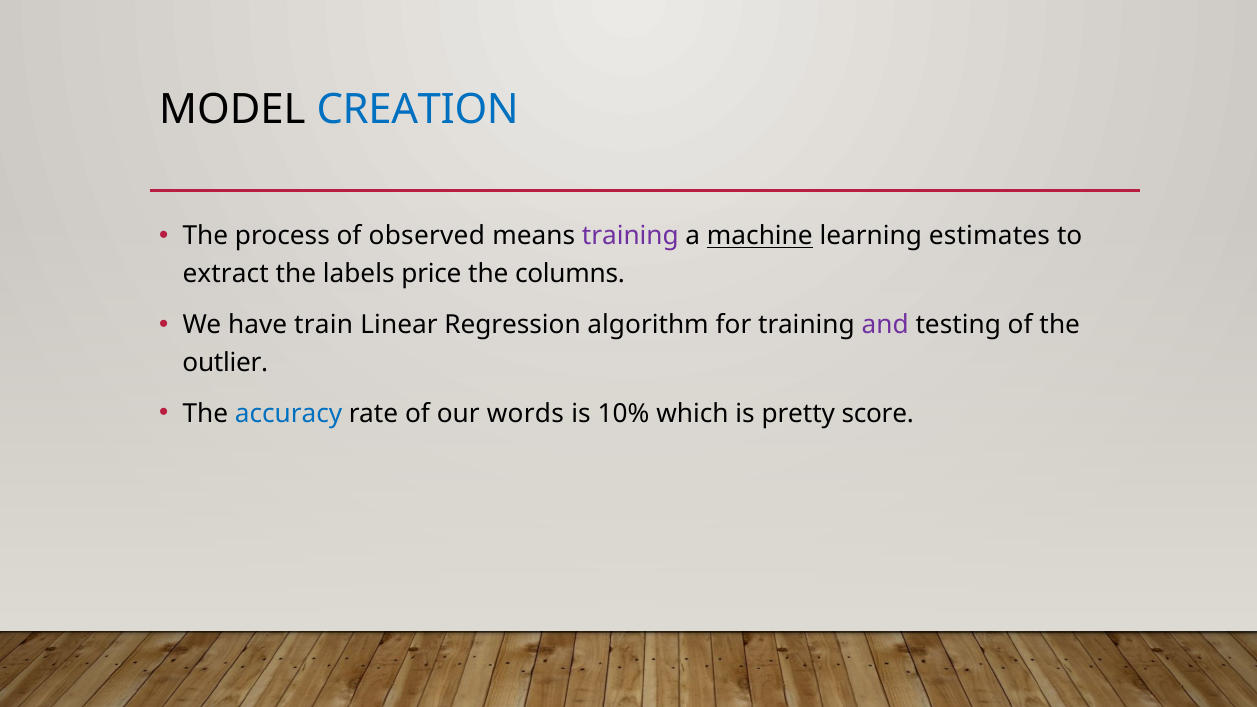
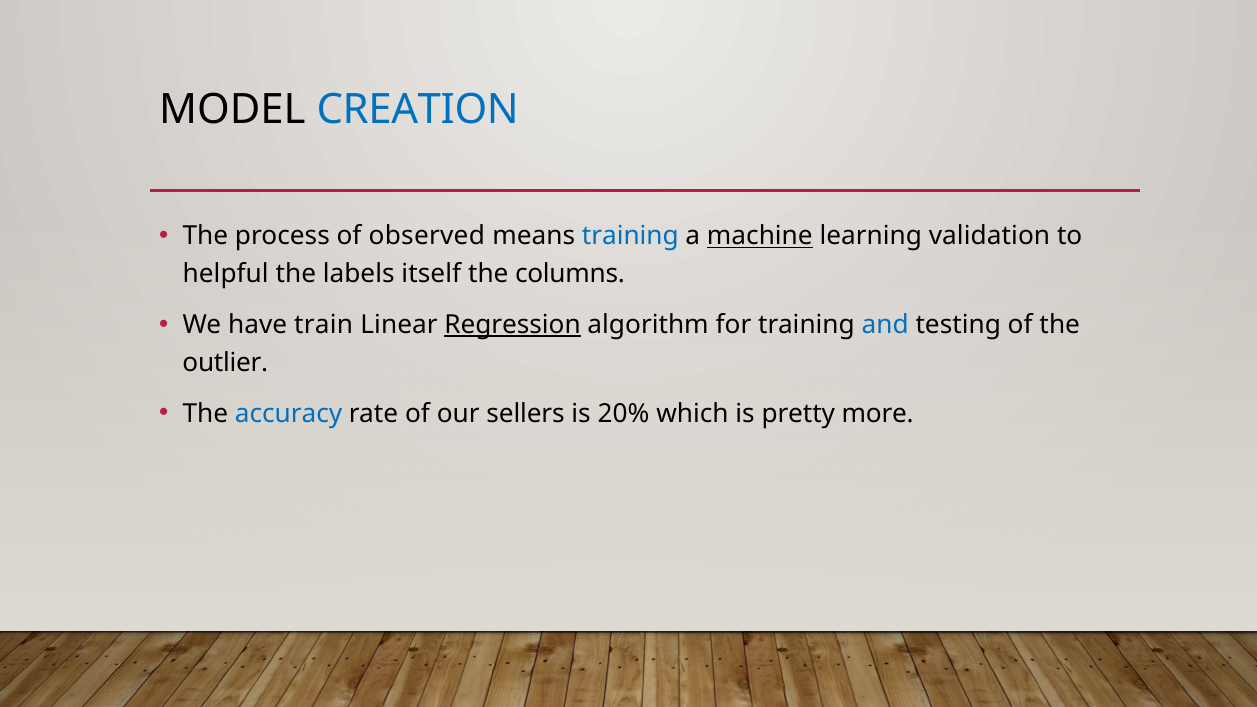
training at (630, 236) colour: purple -> blue
estimates: estimates -> validation
extract: extract -> helpful
price: price -> itself
Regression underline: none -> present
and colour: purple -> blue
words: words -> sellers
10%: 10% -> 20%
score: score -> more
